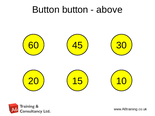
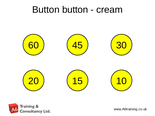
above: above -> cream
